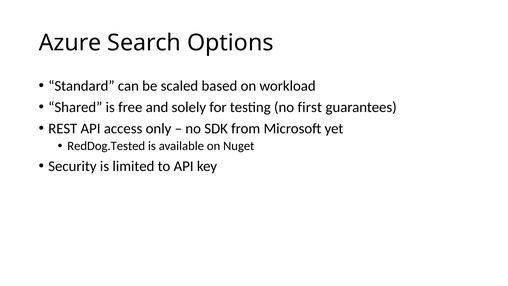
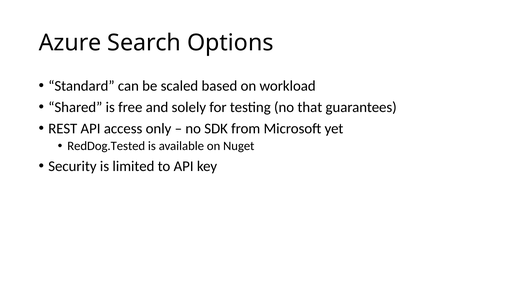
first: first -> that
